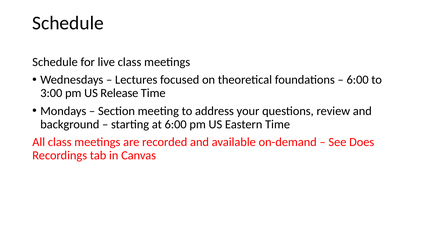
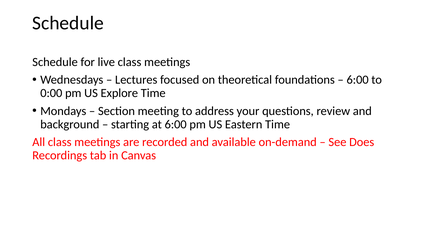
3:00: 3:00 -> 0:00
Release: Release -> Explore
